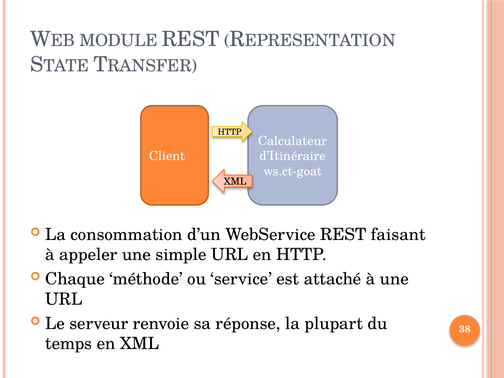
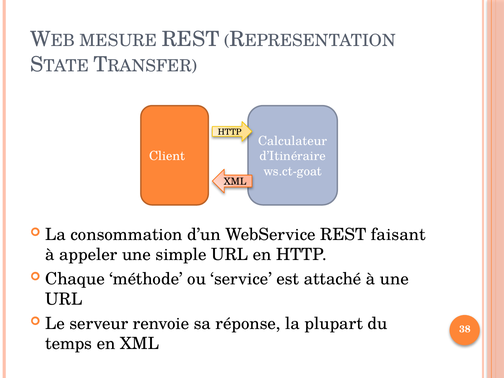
MODULE: MODULE -> MESURE
